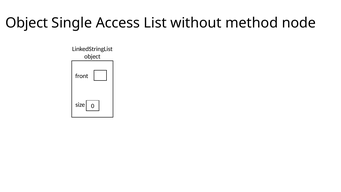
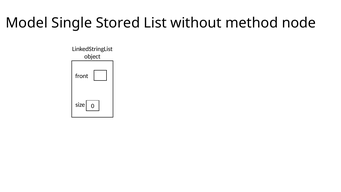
Object at (27, 23): Object -> Model
Access: Access -> Stored
